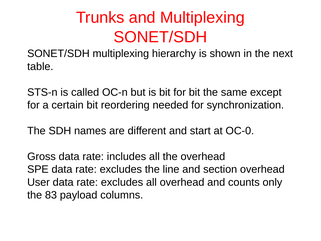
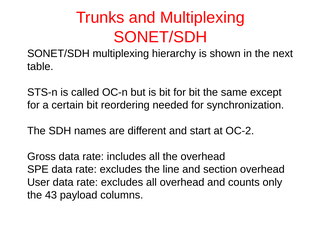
OC-0: OC-0 -> OC-2
83: 83 -> 43
